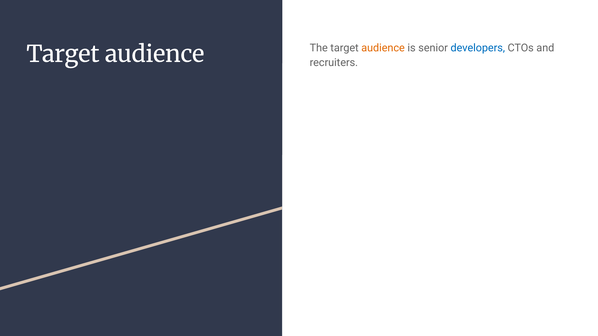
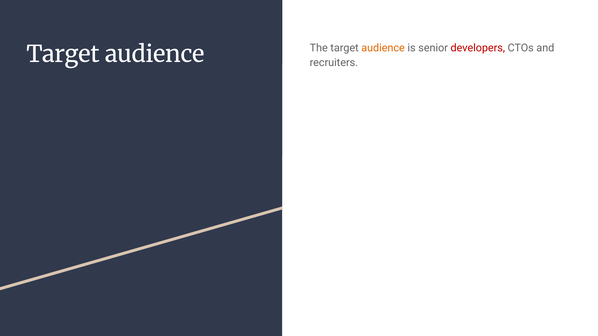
developers colour: blue -> red
